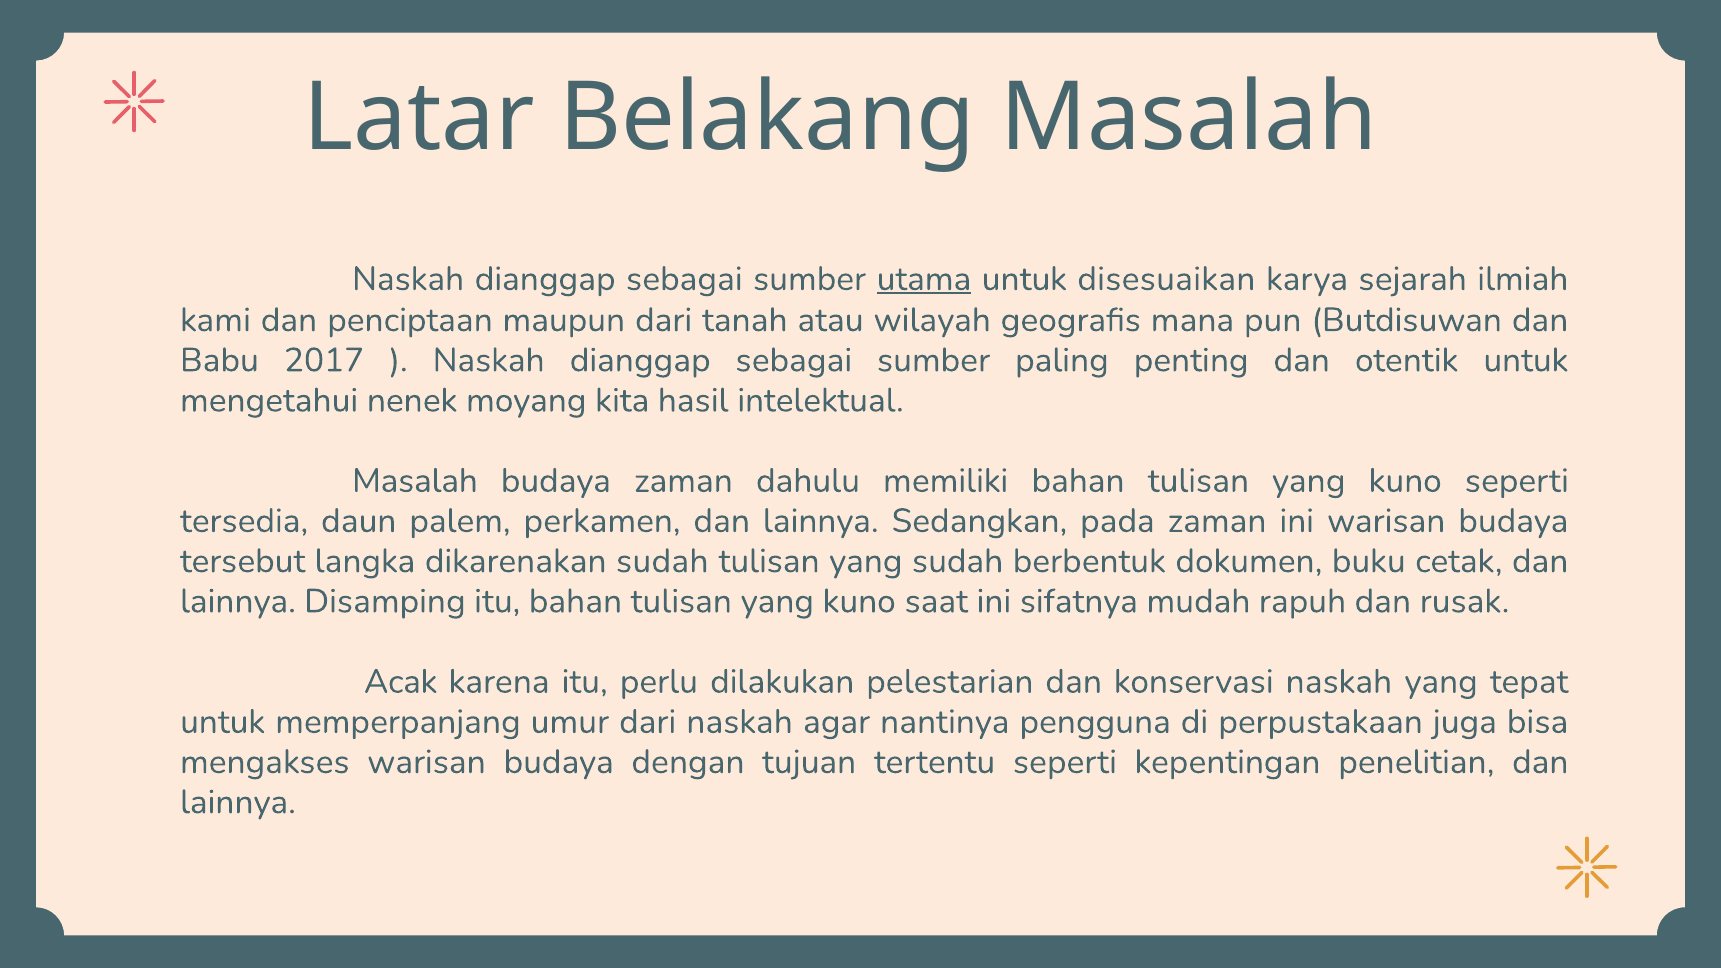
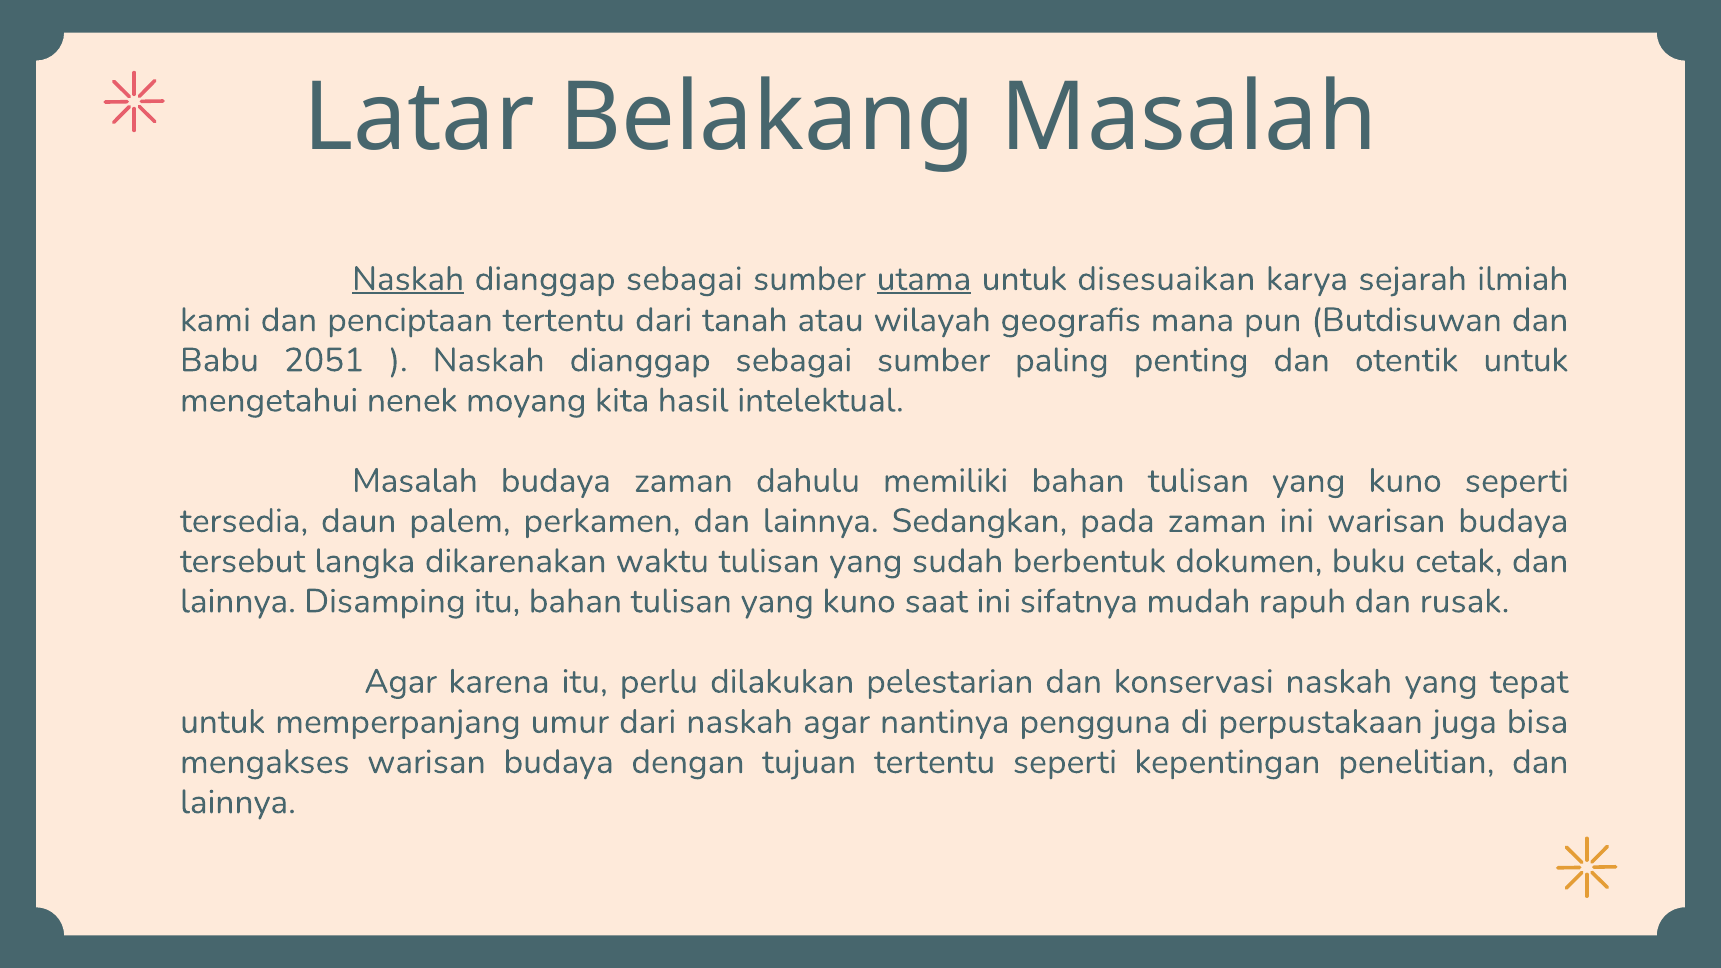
Naskah at (408, 279) underline: none -> present
penciptaan maupun: maupun -> tertentu
2017: 2017 -> 2051
dikarenakan sudah: sudah -> waktu
Acak at (401, 682): Acak -> Agar
